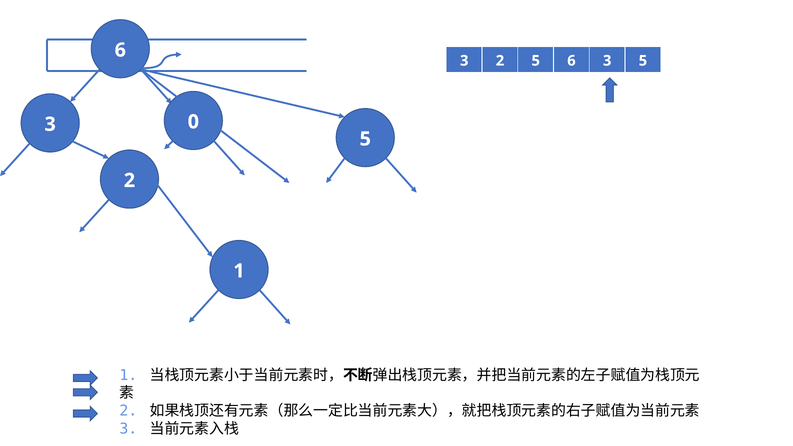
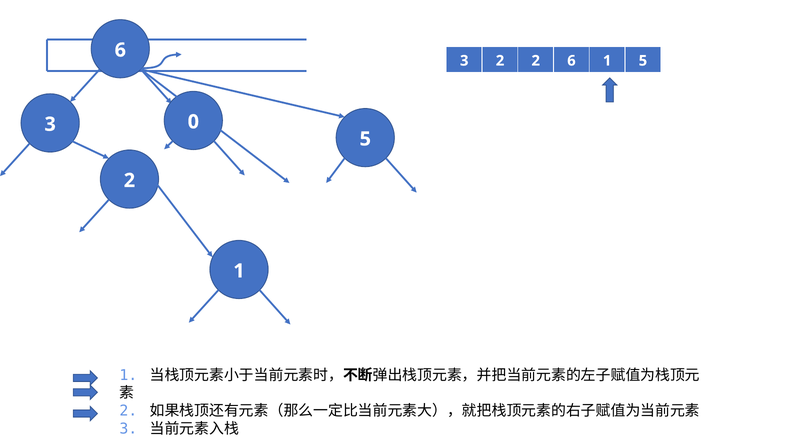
2 5: 5 -> 2
3 at (607, 61): 3 -> 1
